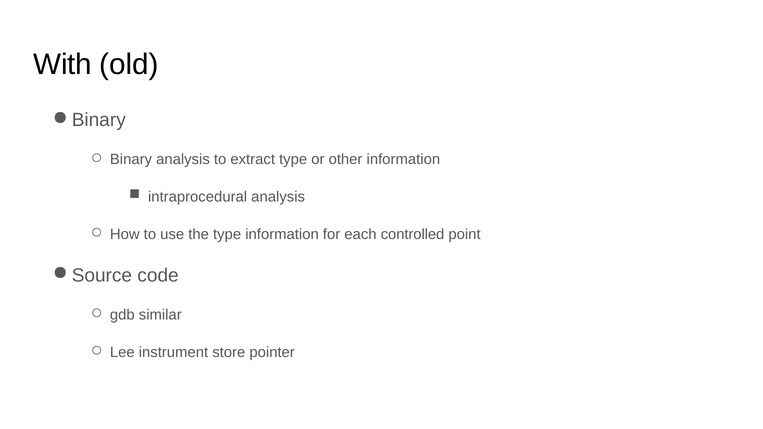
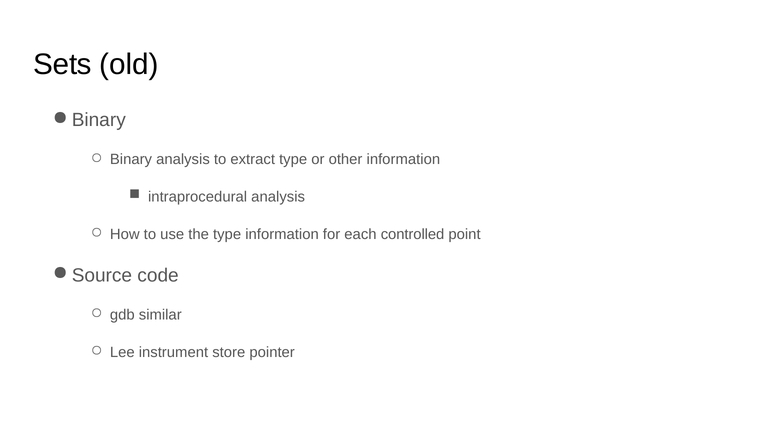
With: With -> Sets
